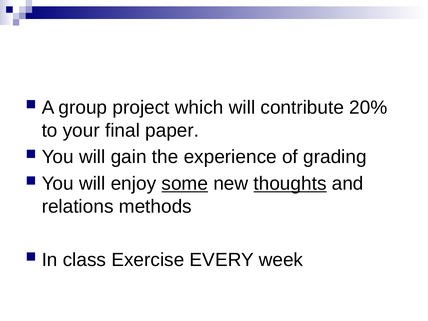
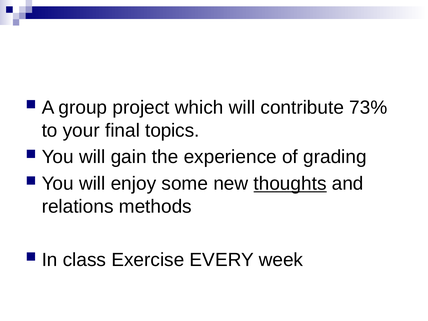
20%: 20% -> 73%
paper: paper -> topics
some underline: present -> none
